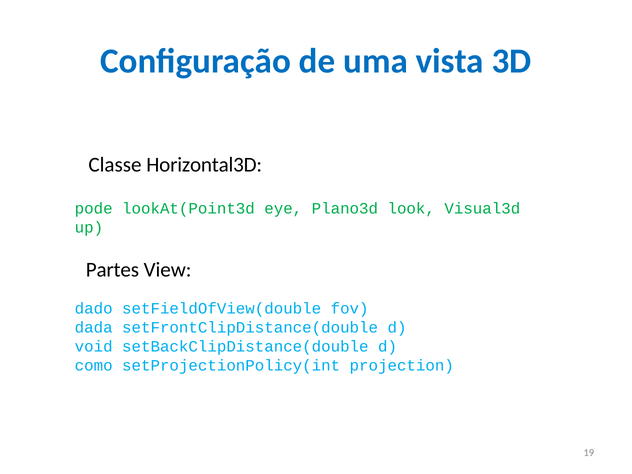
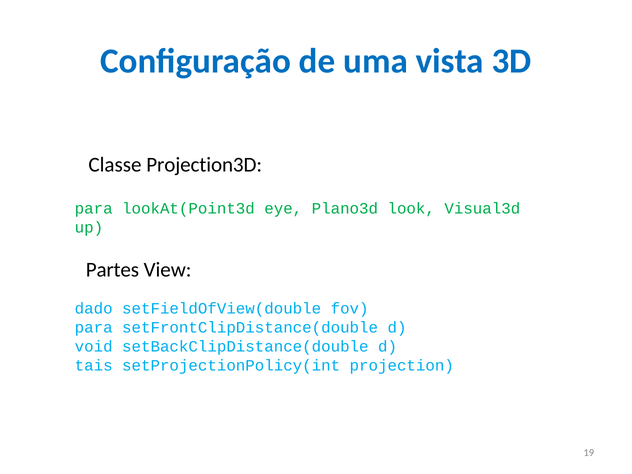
Horizontal3D: Horizontal3D -> Projection3D
pode at (94, 209): pode -> para
dada at (94, 328): dada -> para
como: como -> tais
